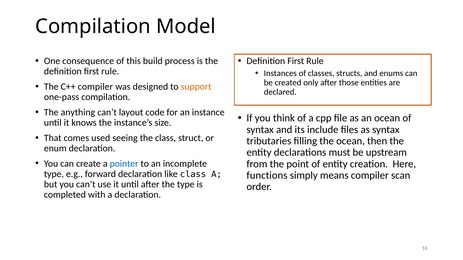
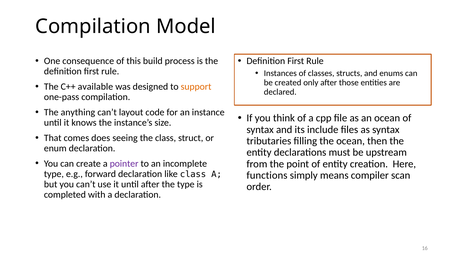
C++ compiler: compiler -> available
used: used -> does
pointer colour: blue -> purple
